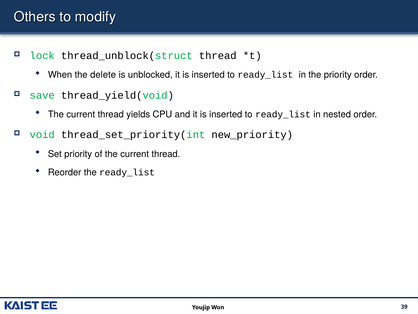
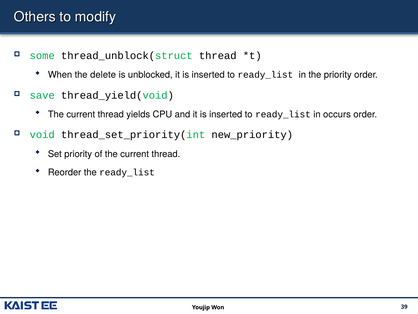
lock: lock -> some
nested: nested -> occurs
